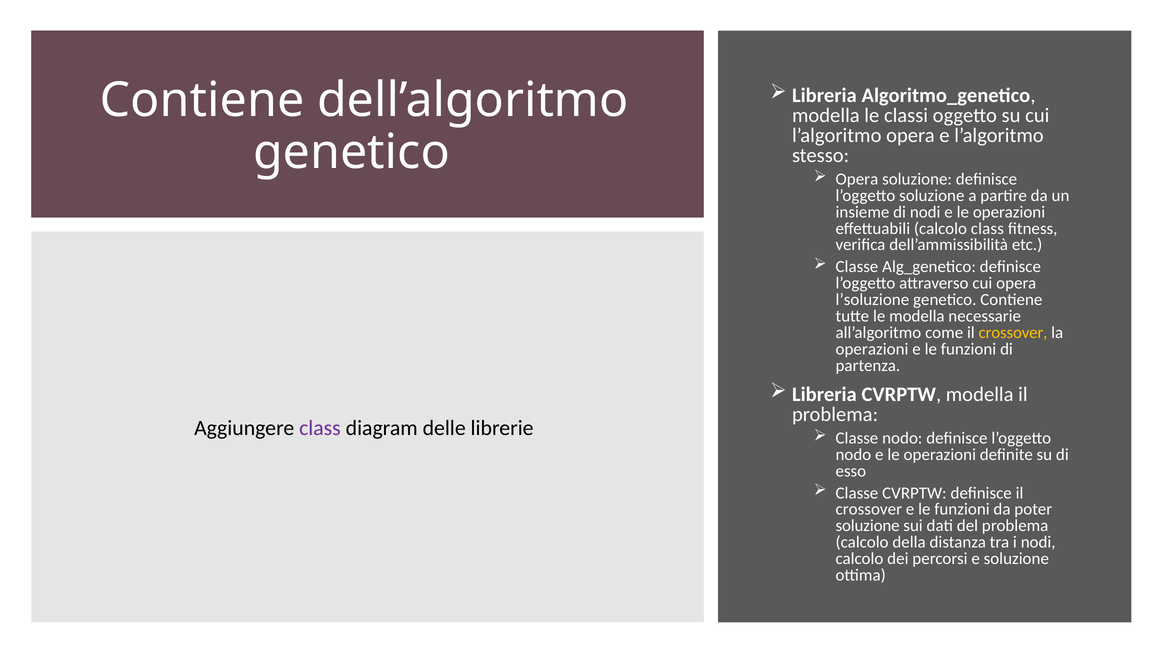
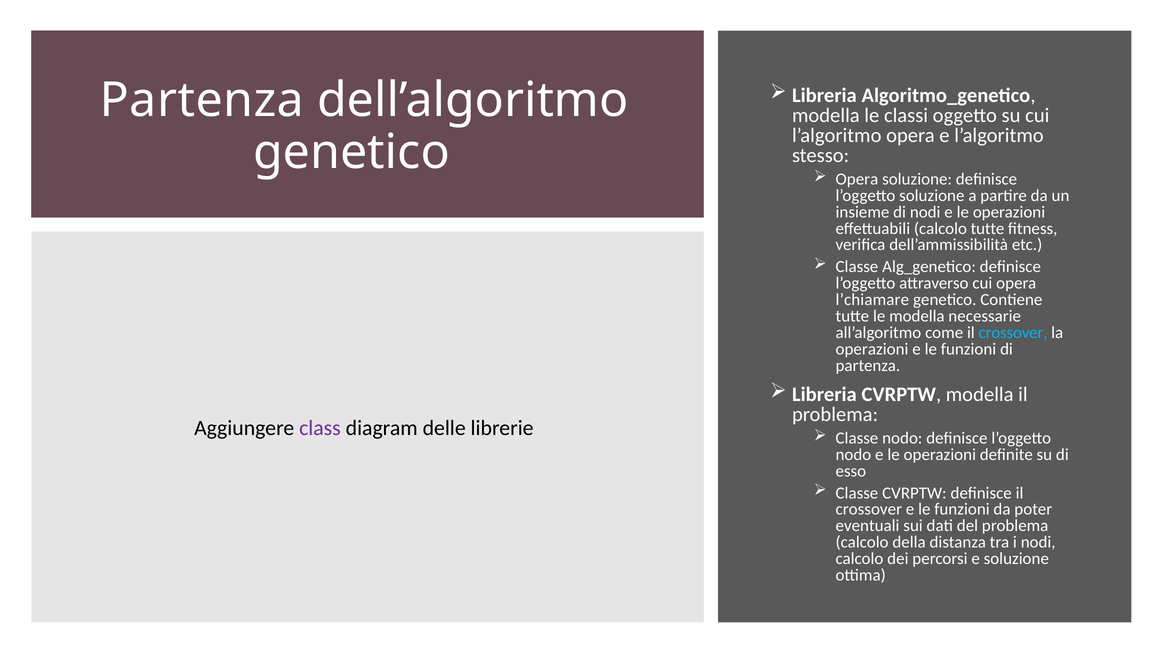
Contiene at (202, 100): Contiene -> Partenza
calcolo class: class -> tutte
l’soluzione: l’soluzione -> l’chiamare
crossover at (1013, 333) colour: yellow -> light blue
soluzione at (868, 526): soluzione -> eventuali
